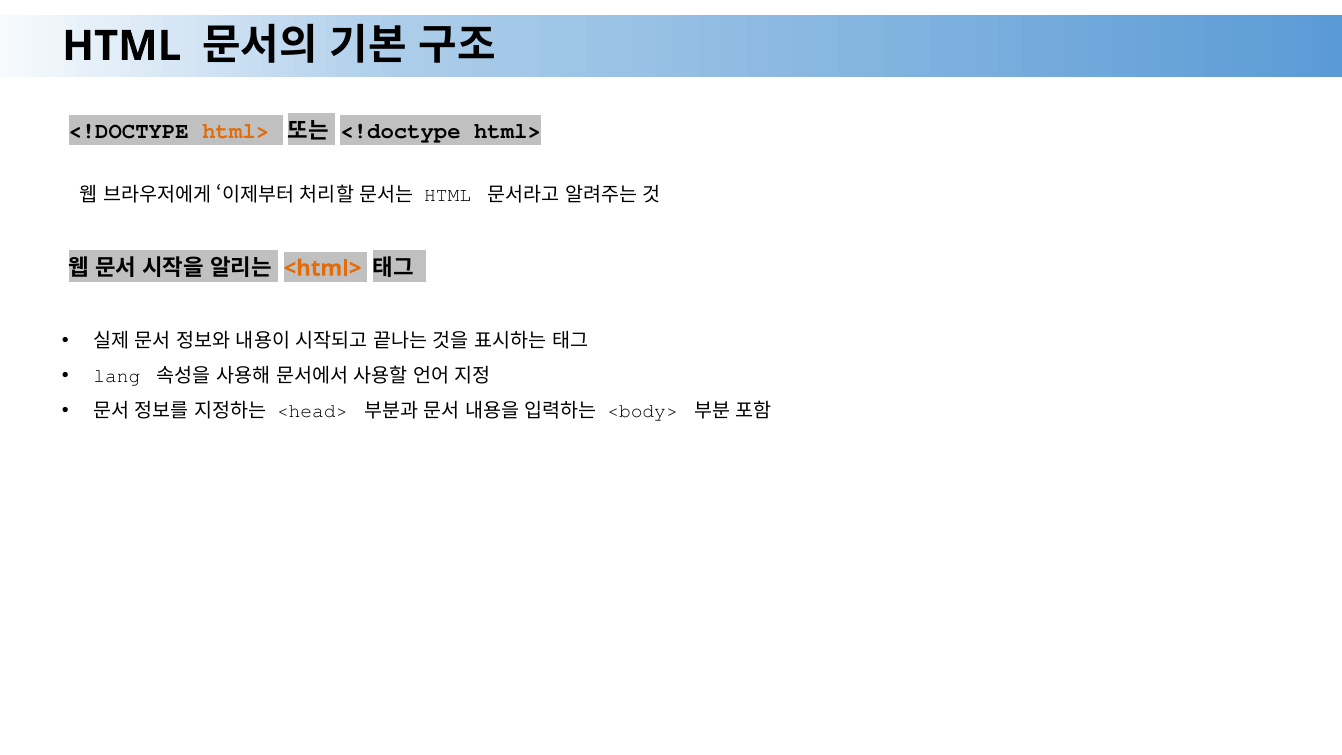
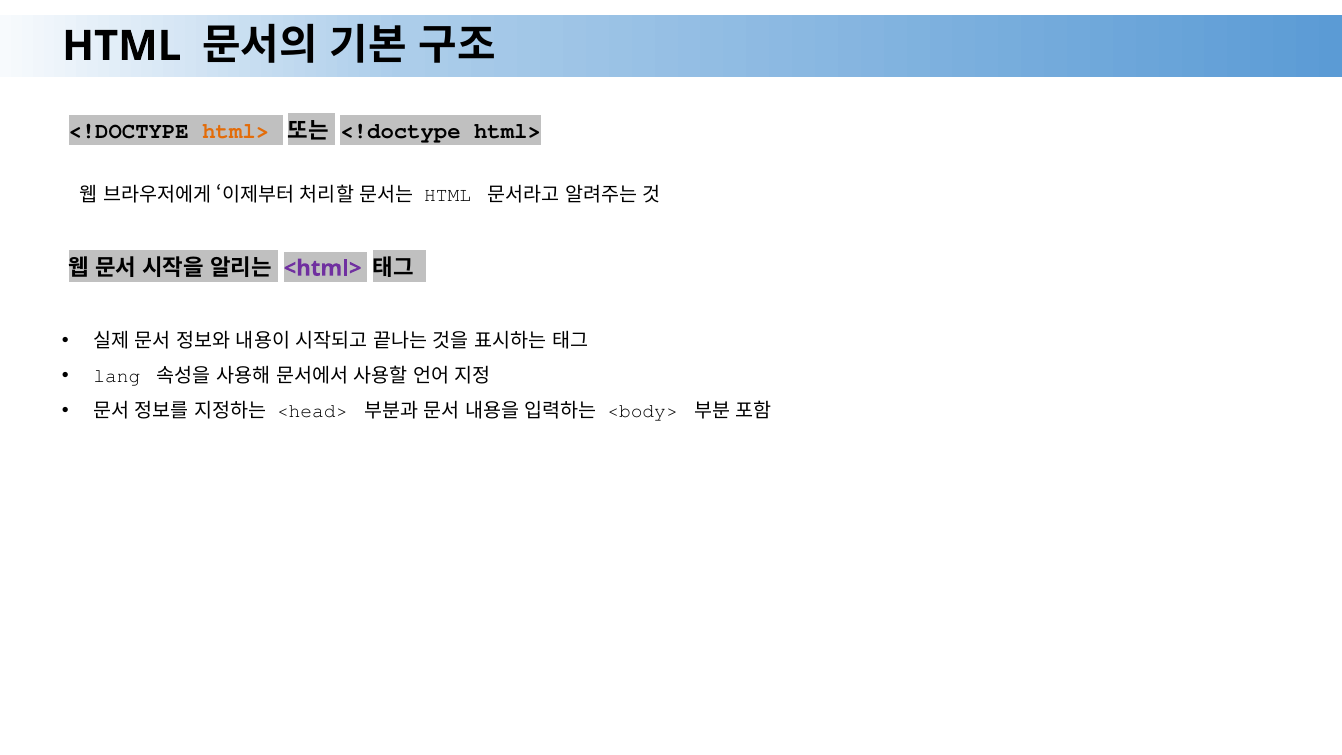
<html> colour: orange -> purple
